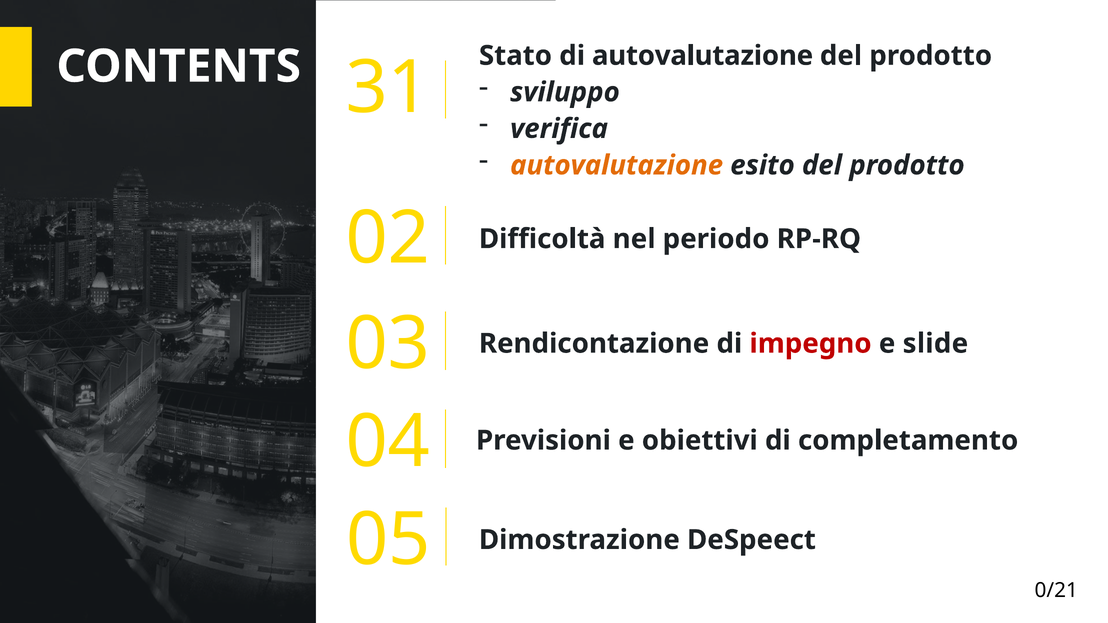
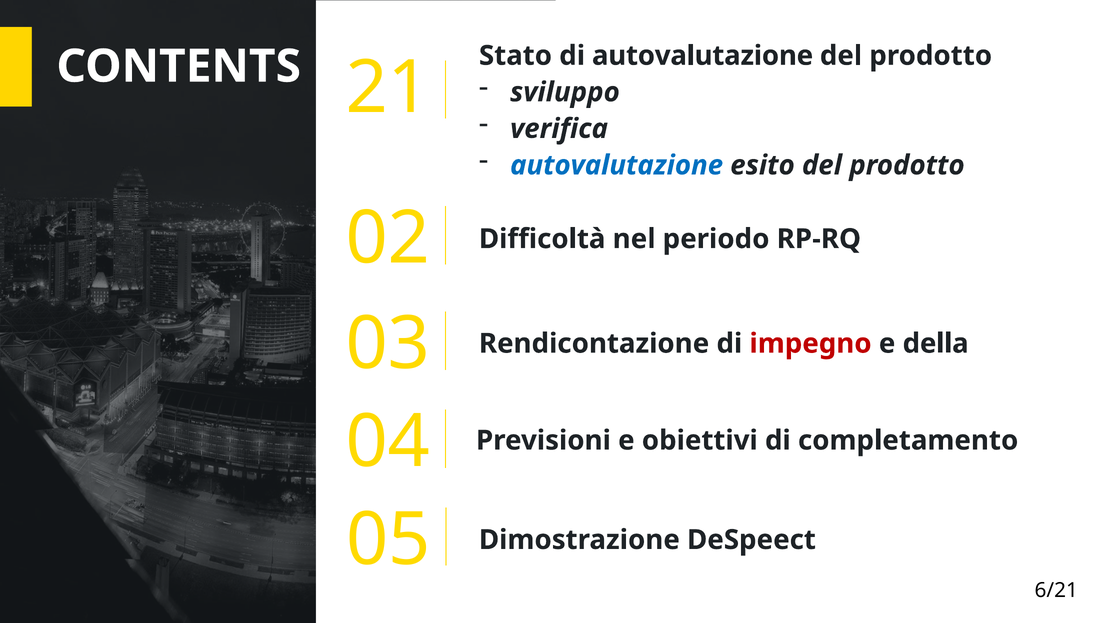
31: 31 -> 21
autovalutazione at (617, 165) colour: orange -> blue
slide: slide -> della
0/21: 0/21 -> 6/21
